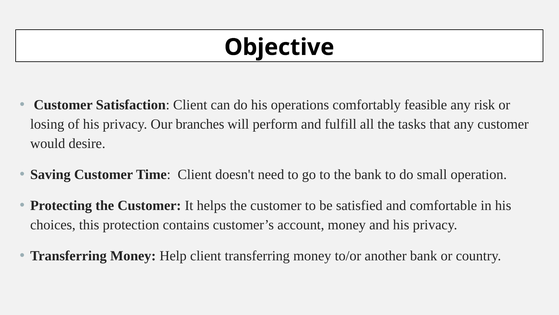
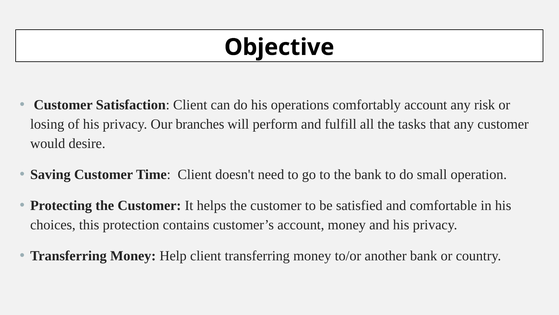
comfortably feasible: feasible -> account
